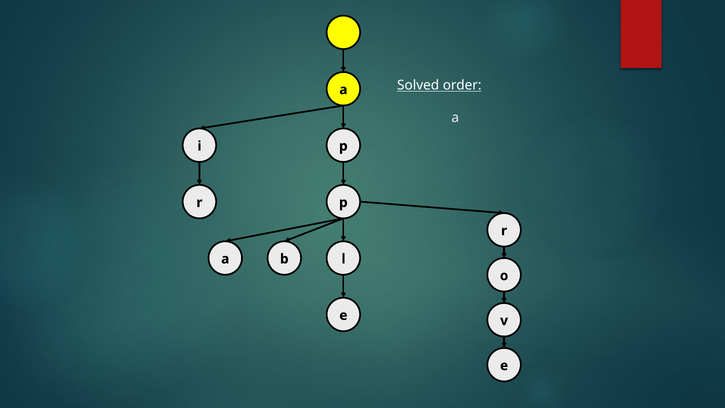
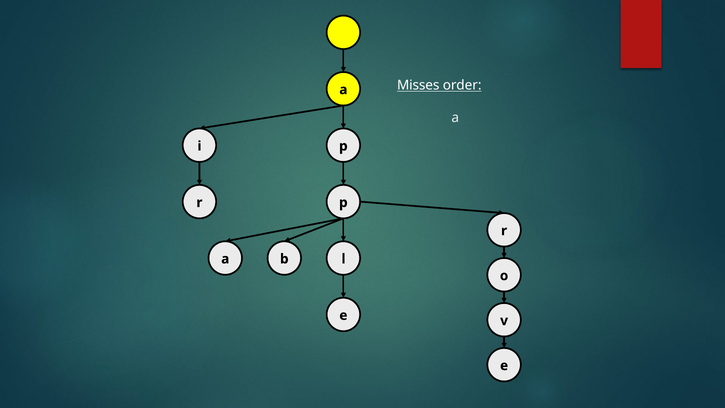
Solved: Solved -> Misses
